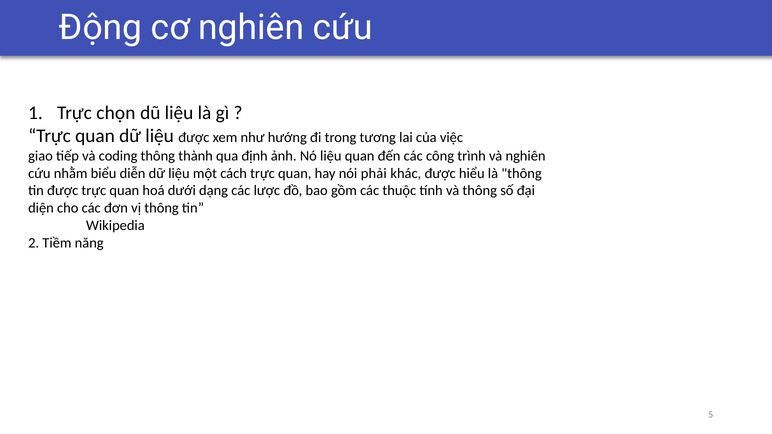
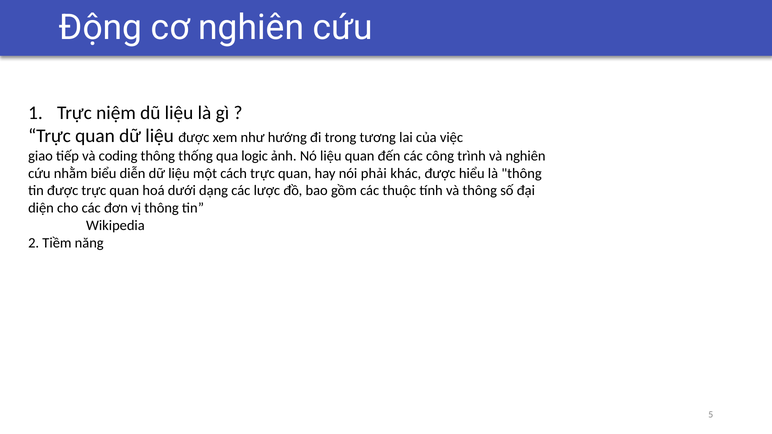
chọn: chọn -> niệm
thành: thành -> thống
định: định -> logic
